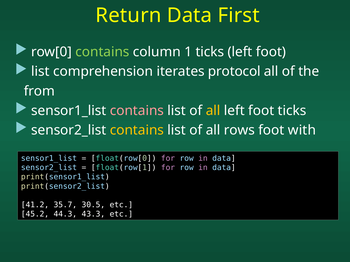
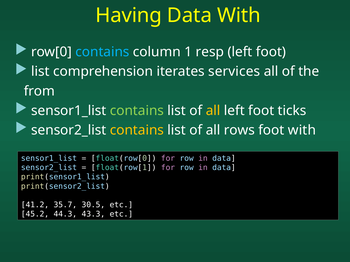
Return: Return -> Having
Data First: First -> With
contains at (102, 52) colour: light green -> light blue
1 ticks: ticks -> resp
protocol: protocol -> services
contains at (137, 111) colour: pink -> light green
